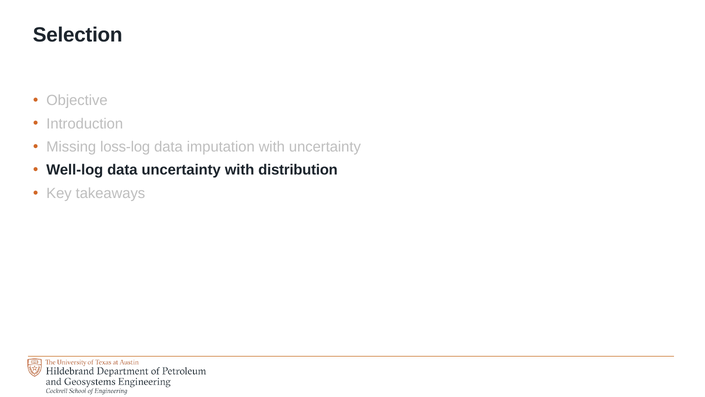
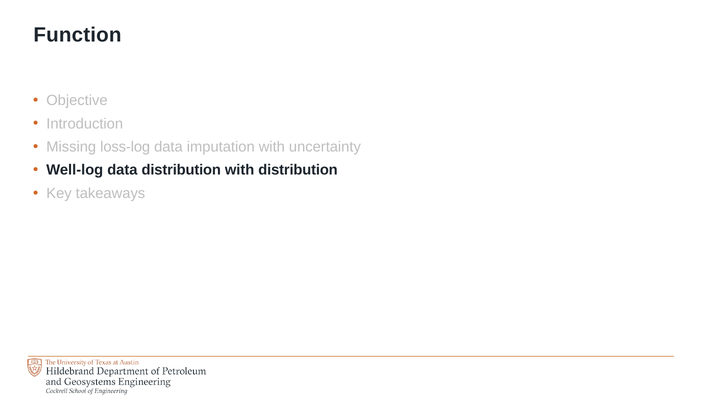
Selection: Selection -> Function
data uncertainty: uncertainty -> distribution
